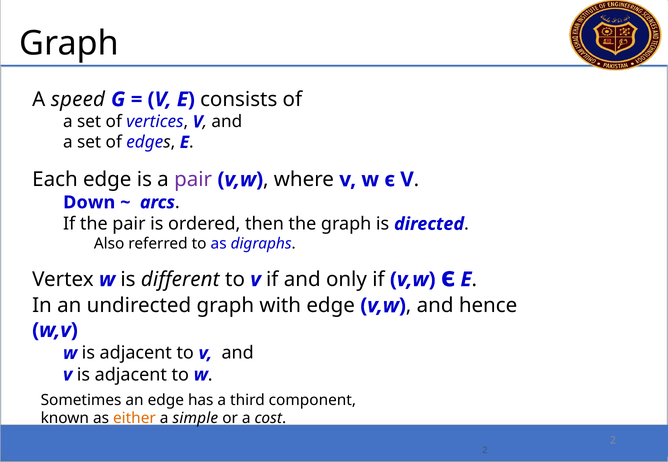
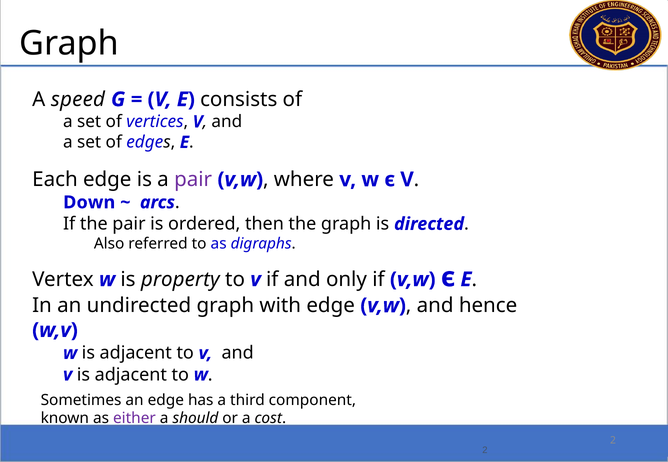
different: different -> property
either colour: orange -> purple
simple: simple -> should
